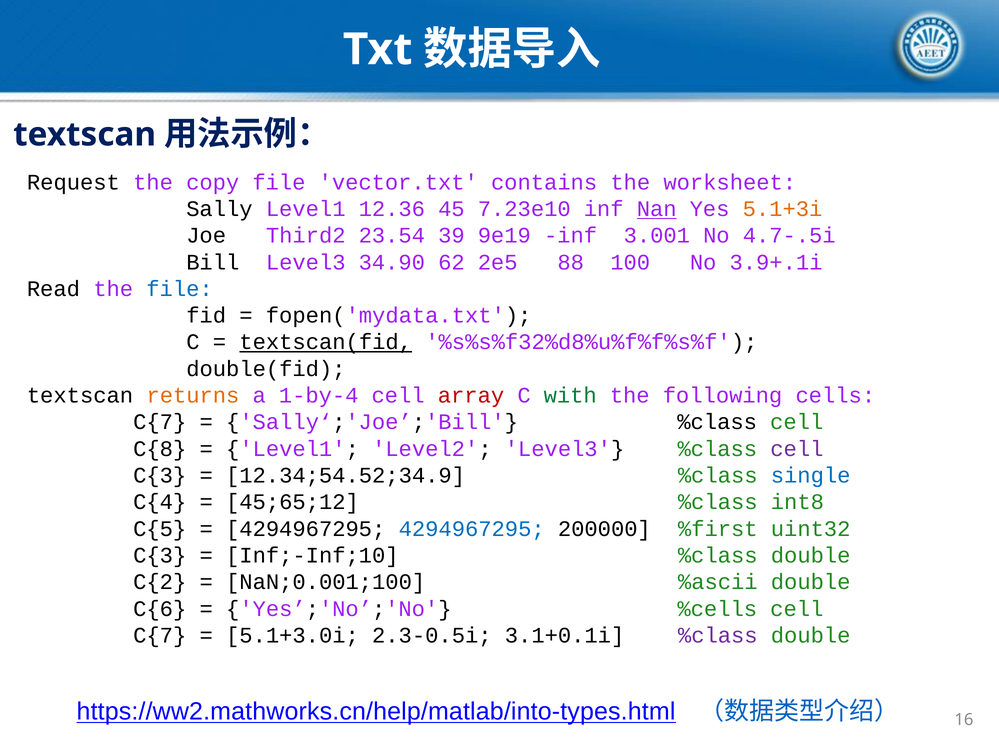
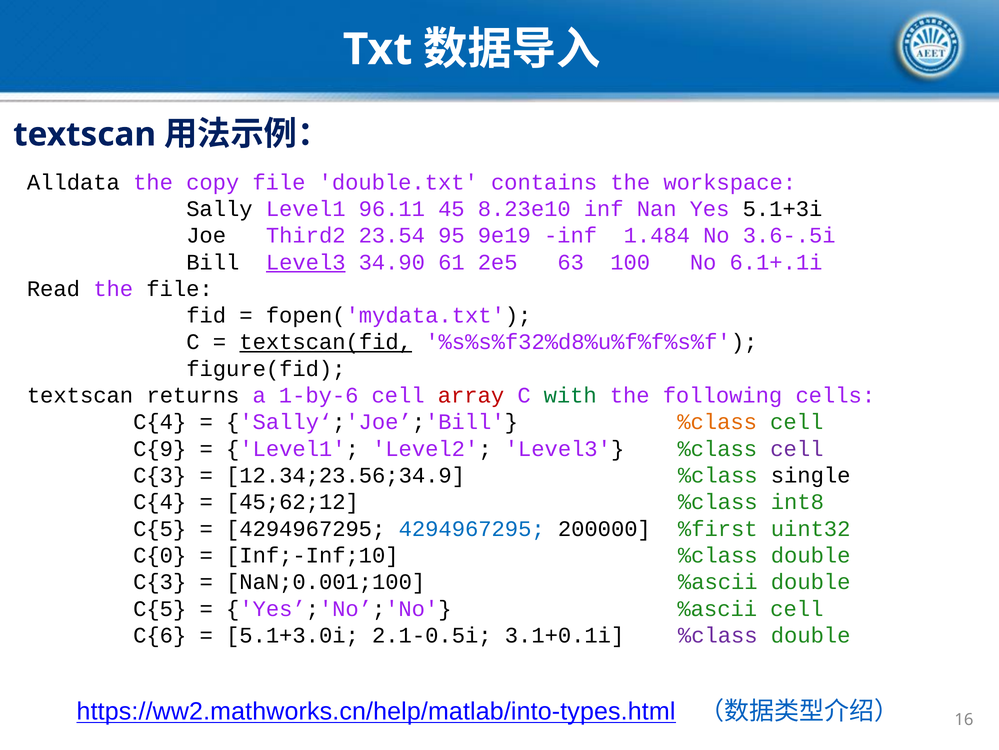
Request: Request -> Alldata
vector.txt: vector.txt -> double.txt
worksheet: worksheet -> workspace
12.36: 12.36 -> 96.11
7.23e10: 7.23e10 -> 8.23e10
Nan underline: present -> none
5.1+3i colour: orange -> black
39: 39 -> 95
3.001: 3.001 -> 1.484
4.7-.5i: 4.7-.5i -> 3.6-.5i
Level3 at (306, 262) underline: none -> present
62: 62 -> 61
88: 88 -> 63
3.9+.1i: 3.9+.1i -> 6.1+.1i
file at (180, 289) colour: blue -> black
double(fid: double(fid -> figure(fid
returns colour: orange -> black
1-by-4: 1-by-4 -> 1-by-6
C{7 at (160, 422): C{7 -> C{4
%class at (717, 422) colour: black -> orange
C{8: C{8 -> C{9
12.34;54.52;34.9: 12.34;54.52;34.9 -> 12.34;23.56;34.9
single colour: blue -> black
45;65;12: 45;65;12 -> 45;62;12
C{3 at (160, 555): C{3 -> C{0
C{2 at (160, 581): C{2 -> C{3
C{6 at (160, 608): C{6 -> C{5
Yes’;'No’;'No %cells: %cells -> %ascii
C{7 at (160, 635): C{7 -> C{6
2.3-0.5i: 2.3-0.5i -> 2.1-0.5i
